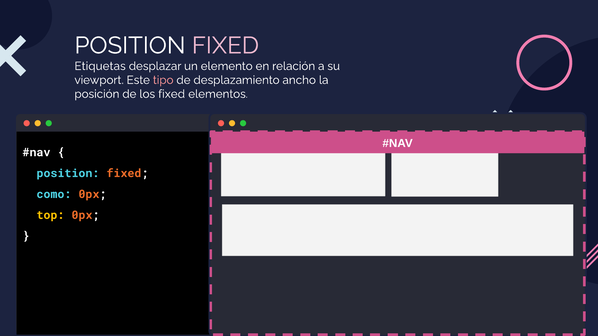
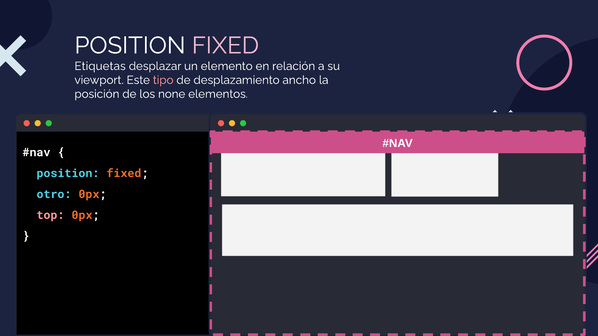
los fixed: fixed -> none
como: como -> otro
top colour: yellow -> pink
